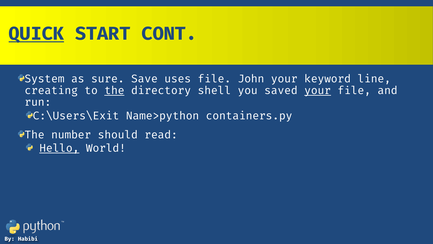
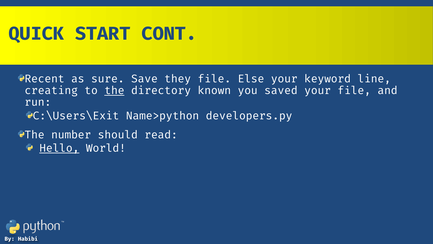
QUICK underline: present -> none
System: System -> Recent
uses: uses -> they
John: John -> Else
shell: shell -> known
your at (318, 91) underline: present -> none
containers.py: containers.py -> developers.py
